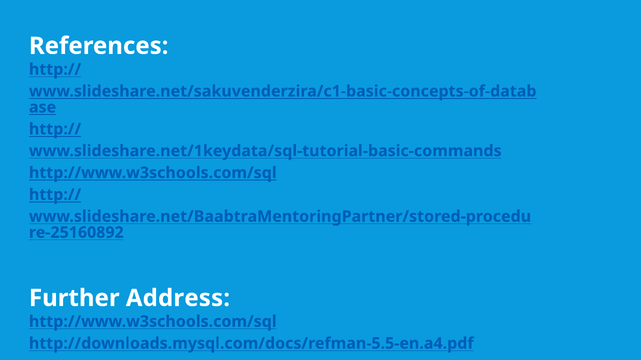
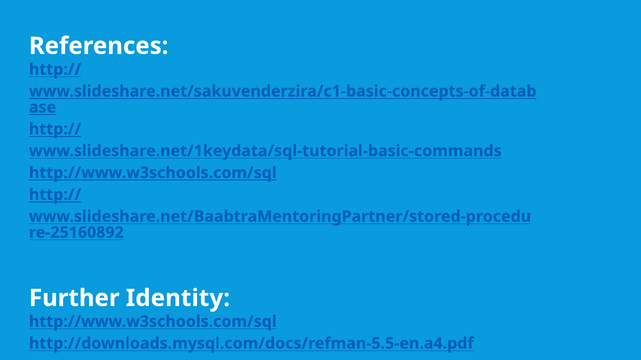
Address: Address -> Identity
